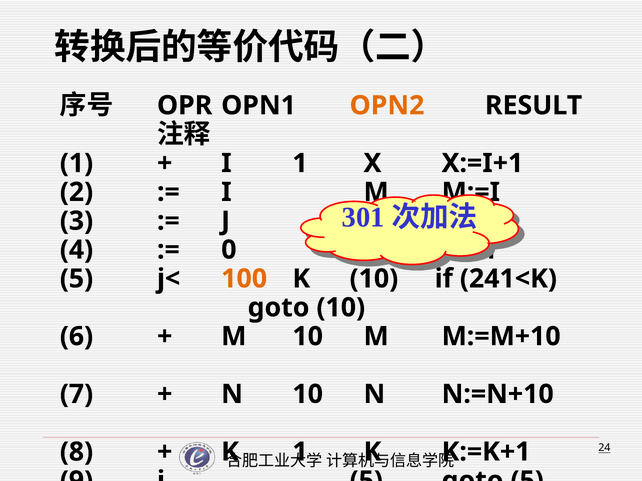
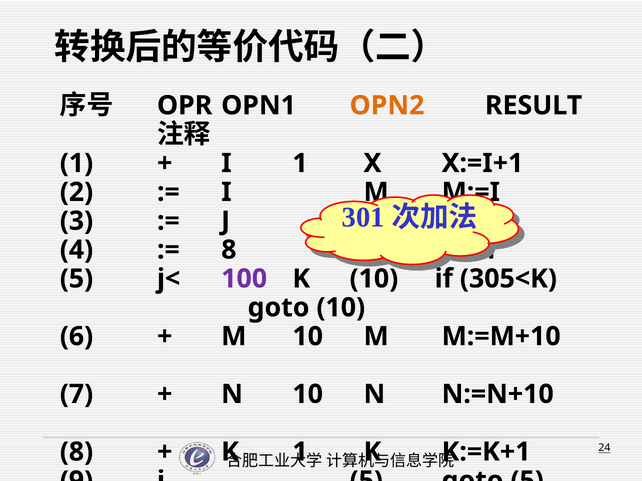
0 at (229, 250): 0 -> 8
100 colour: orange -> purple
241<K: 241<K -> 305<K
